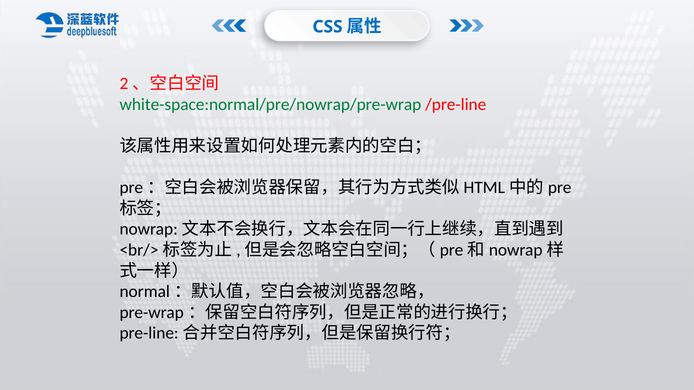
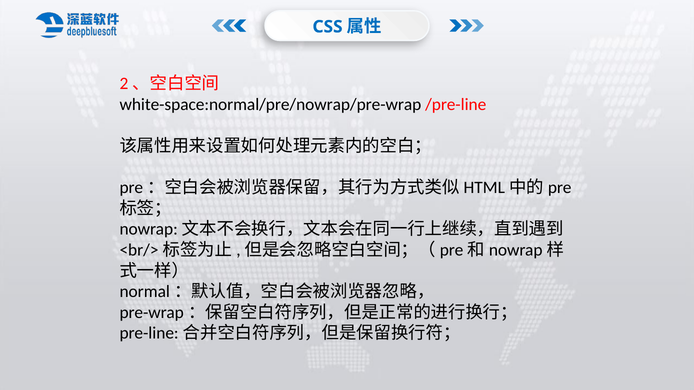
white-space:normal/pre/nowrap/pre-wrap colour: green -> black
